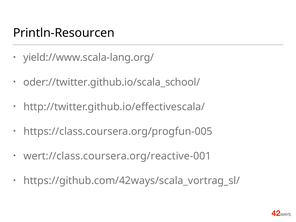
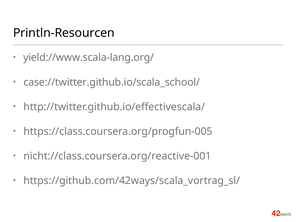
oder://twitter.github.io/scala_school/: oder://twitter.github.io/scala_school/ -> case://twitter.github.io/scala_school/
wert://class.coursera.org/reactive-001: wert://class.coursera.org/reactive-001 -> nicht://class.coursera.org/reactive-001
